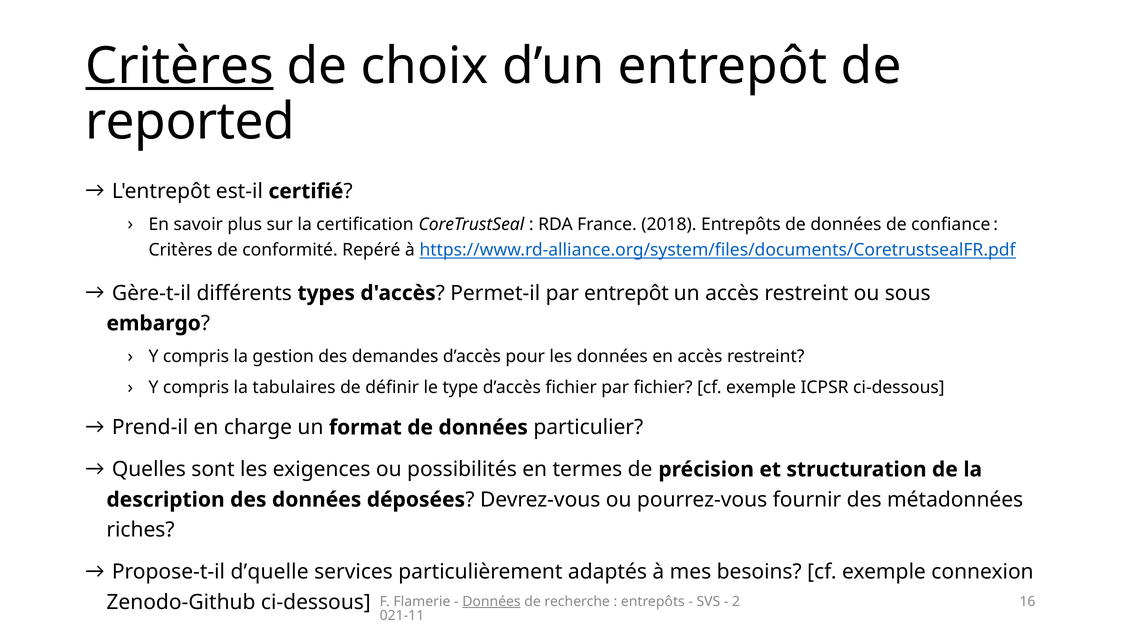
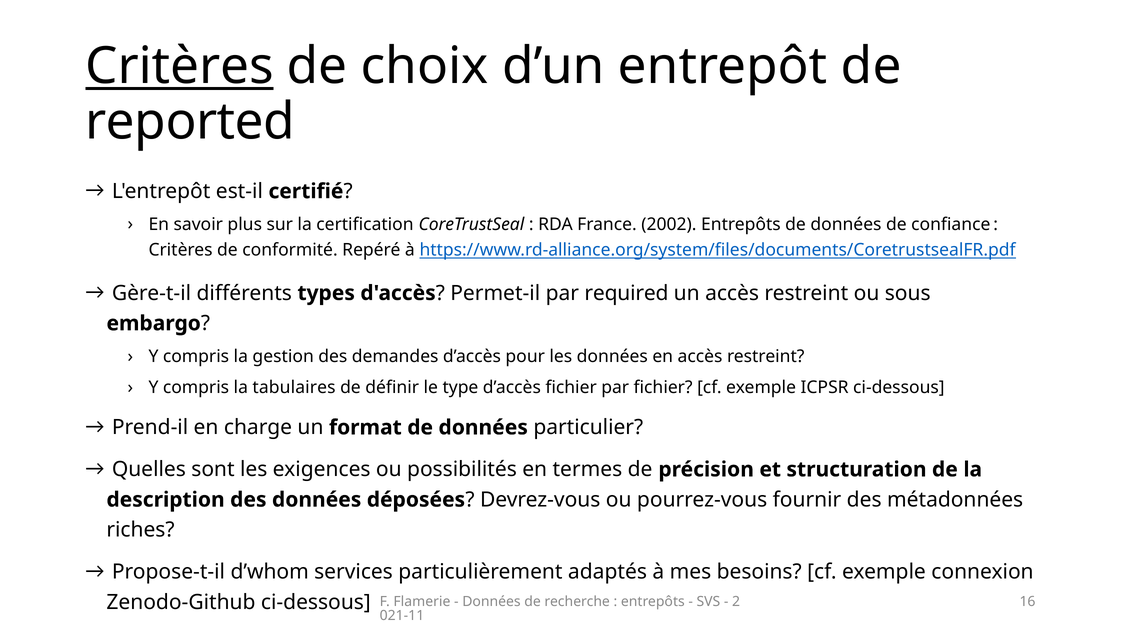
2018: 2018 -> 2002
par entrepôt: entrepôt -> required
d’quelle: d’quelle -> d’whom
Données at (491, 601) underline: present -> none
